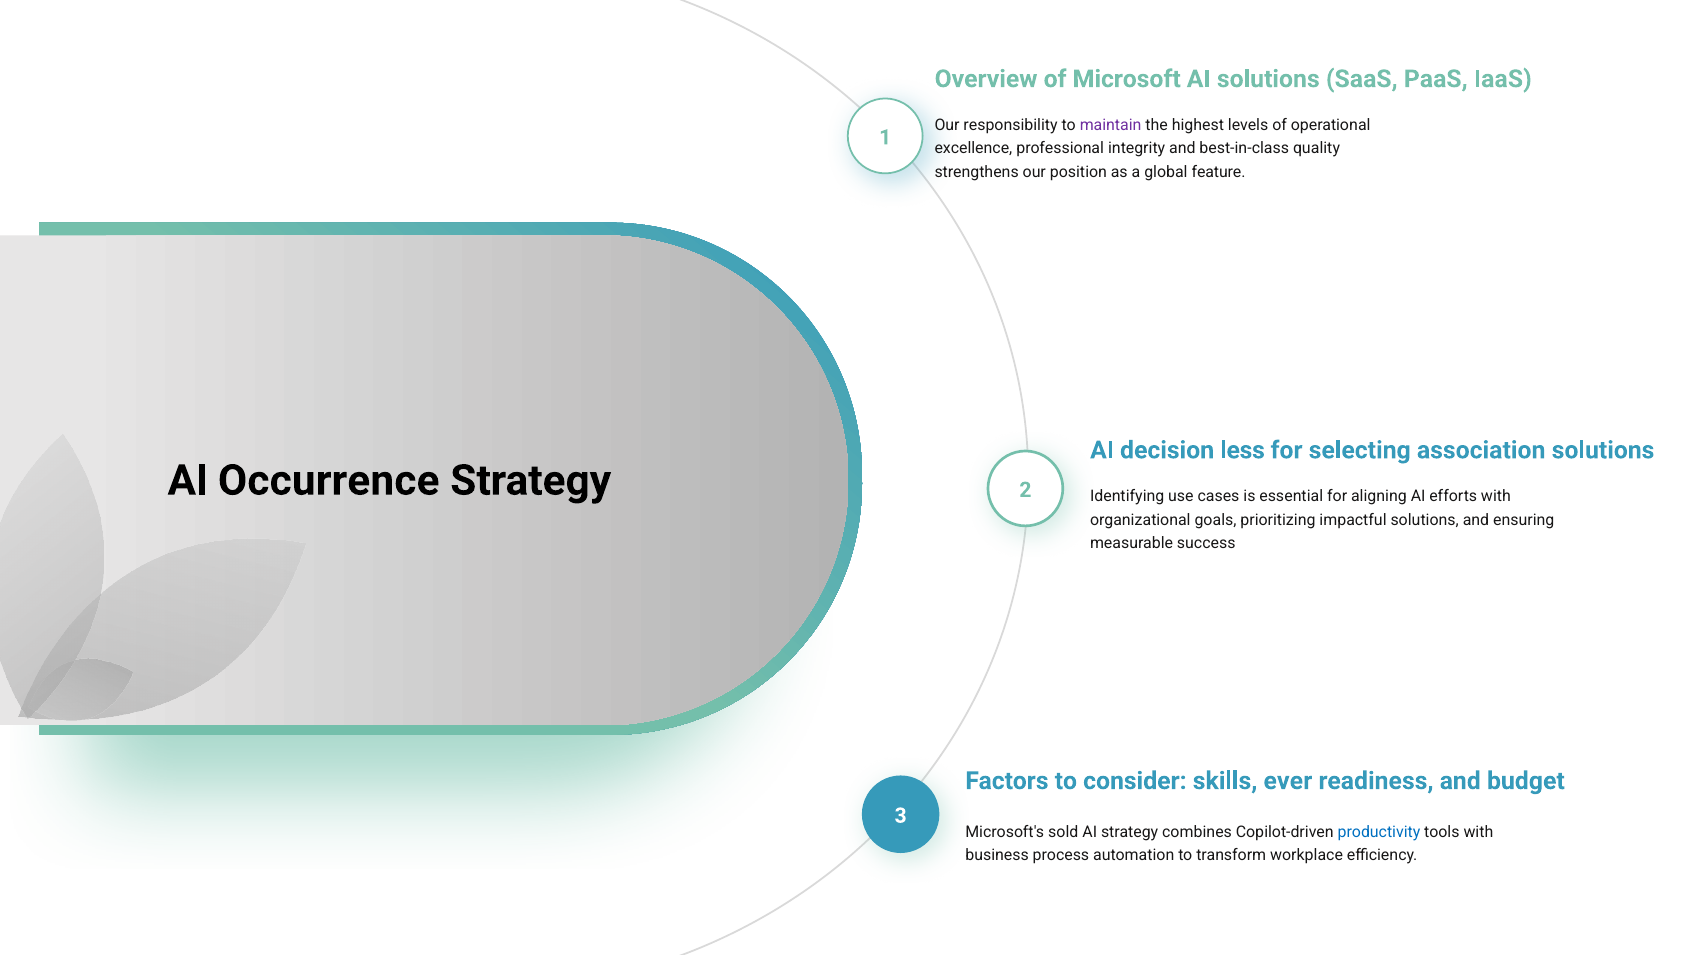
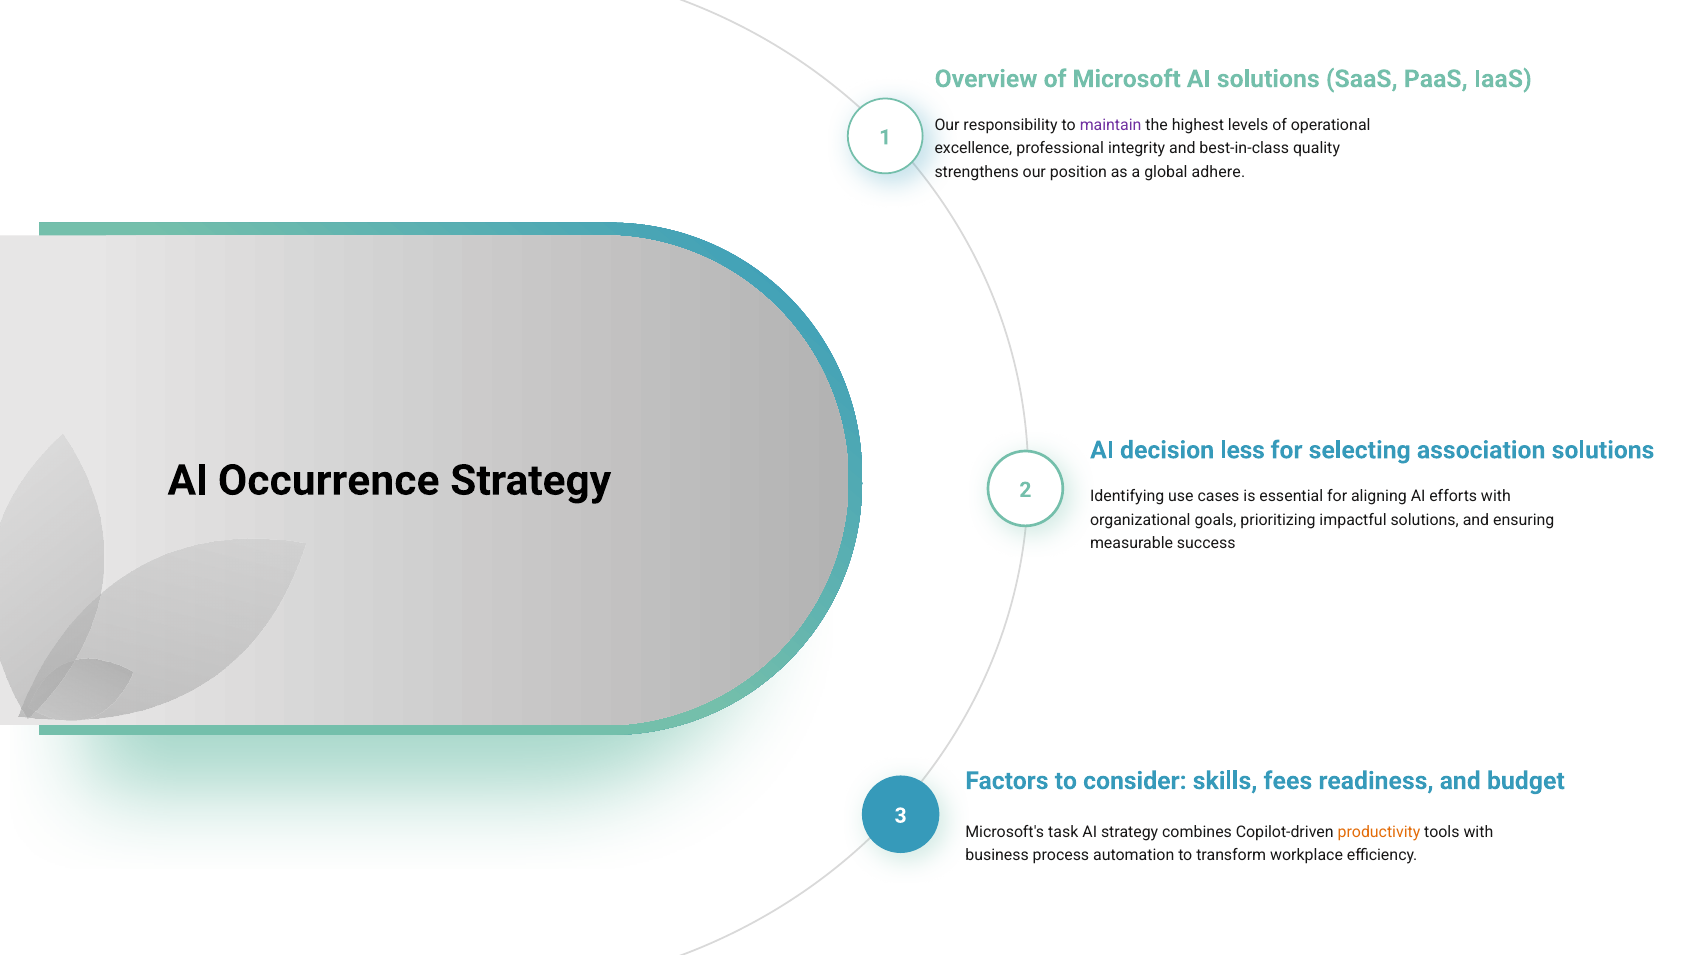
feature: feature -> adhere
ever: ever -> fees
sold: sold -> task
productivity colour: blue -> orange
